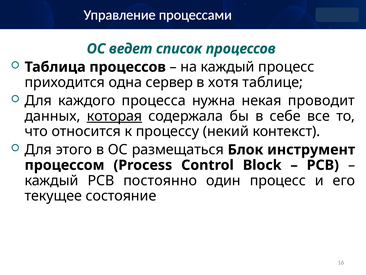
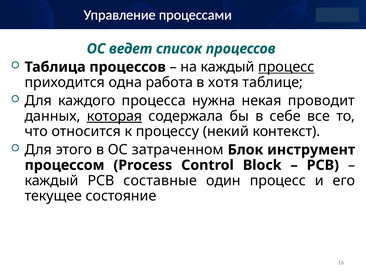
процесс at (286, 67) underline: none -> present
сервер: сервер -> работа
размещаться: размещаться -> затраченном
постоянно: постоянно -> составные
